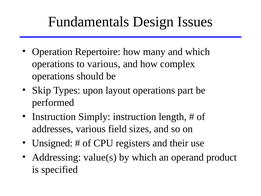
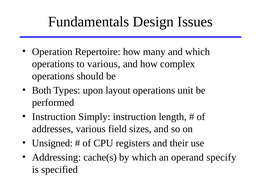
Skip: Skip -> Both
part: part -> unit
value(s: value(s -> cache(s
product: product -> specify
